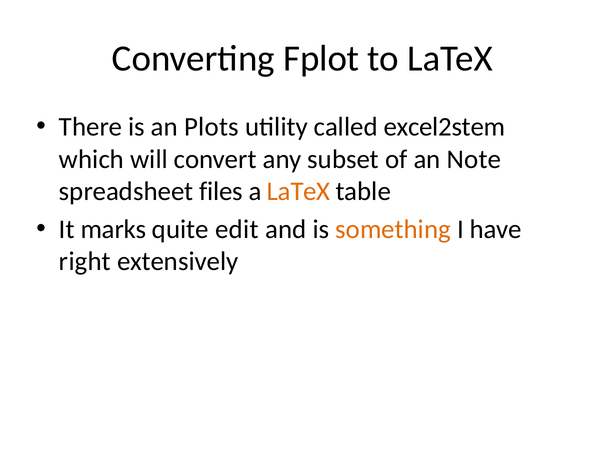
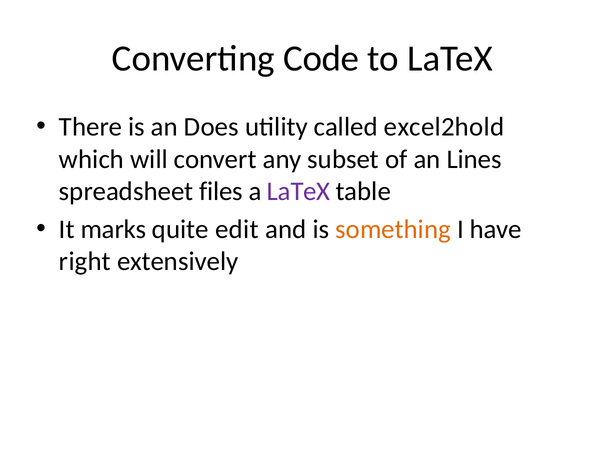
Fplot: Fplot -> Code
Plots: Plots -> Does
excel2stem: excel2stem -> excel2hold
Note: Note -> Lines
LaTeX at (299, 191) colour: orange -> purple
